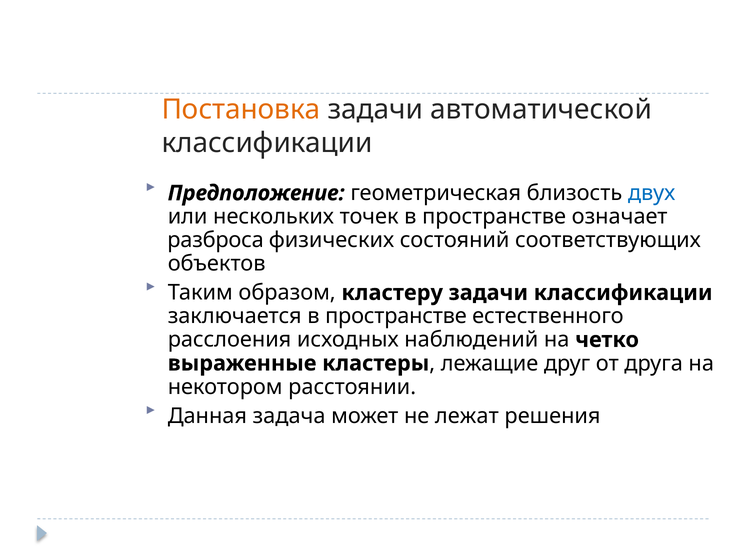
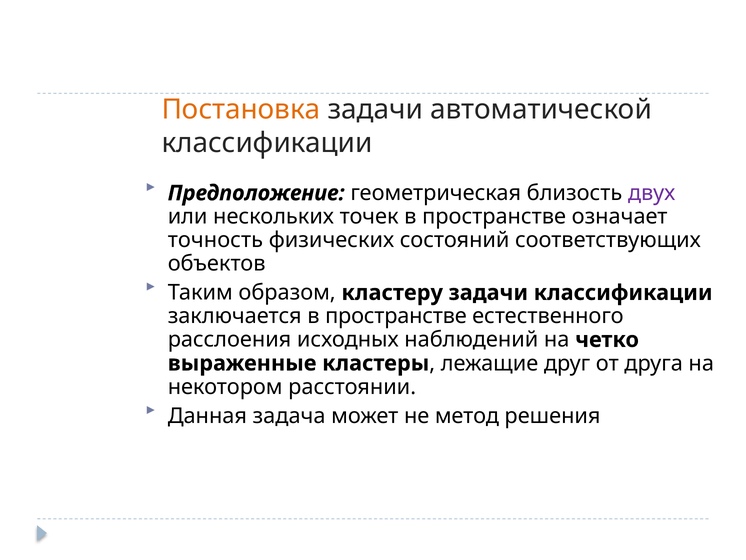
двух colour: blue -> purple
разброса: разброса -> точность
лежат: лежат -> метод
